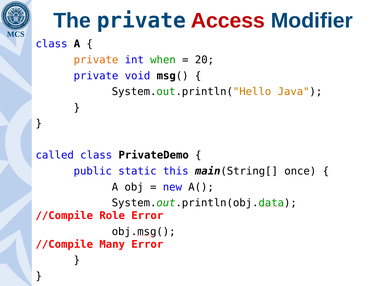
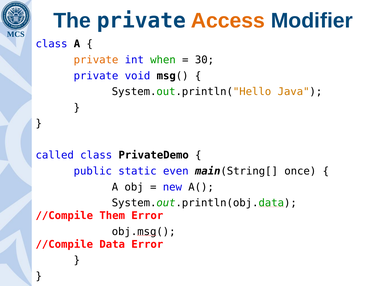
Access colour: red -> orange
20: 20 -> 30
this: this -> even
Role: Role -> Them
Many: Many -> Data
